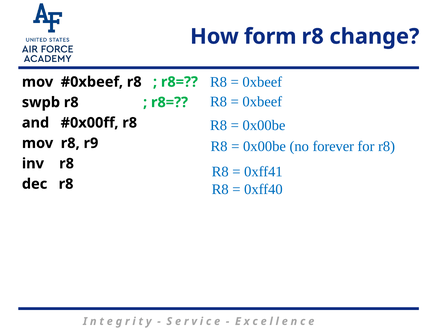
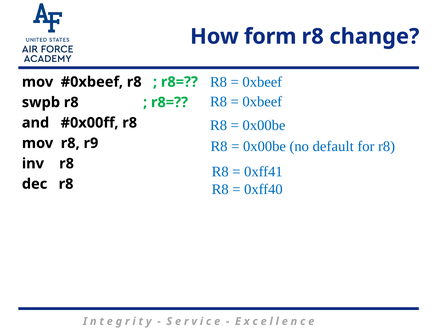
forever: forever -> default
